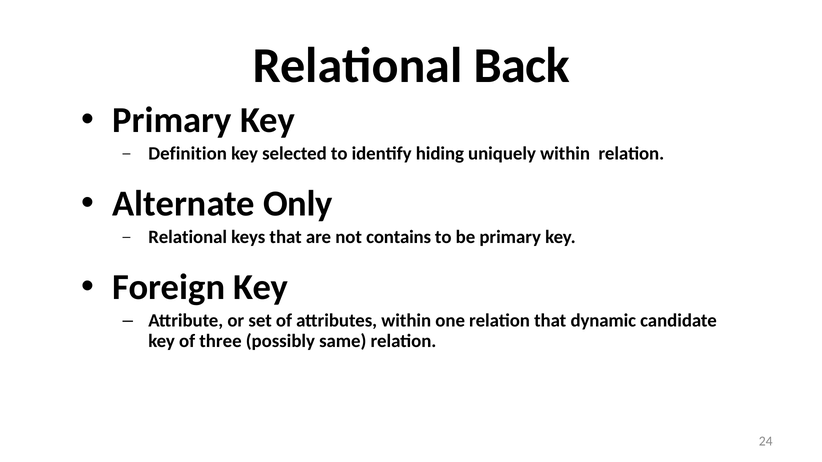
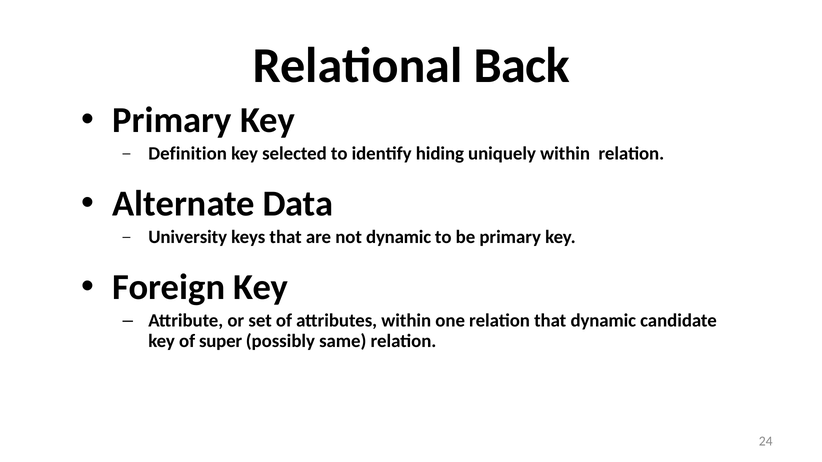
Only: Only -> Data
Relational at (188, 237): Relational -> University
not contains: contains -> dynamic
three: three -> super
